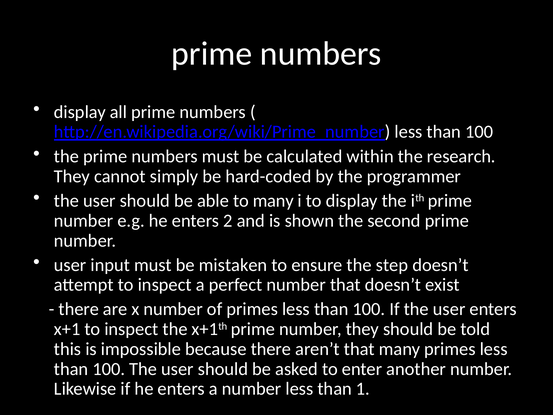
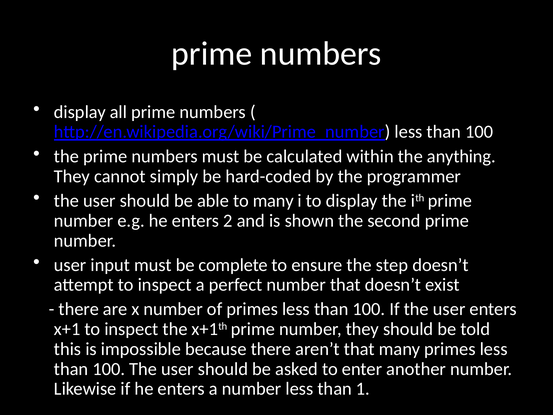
research: research -> anything
mistaken: mistaken -> complete
